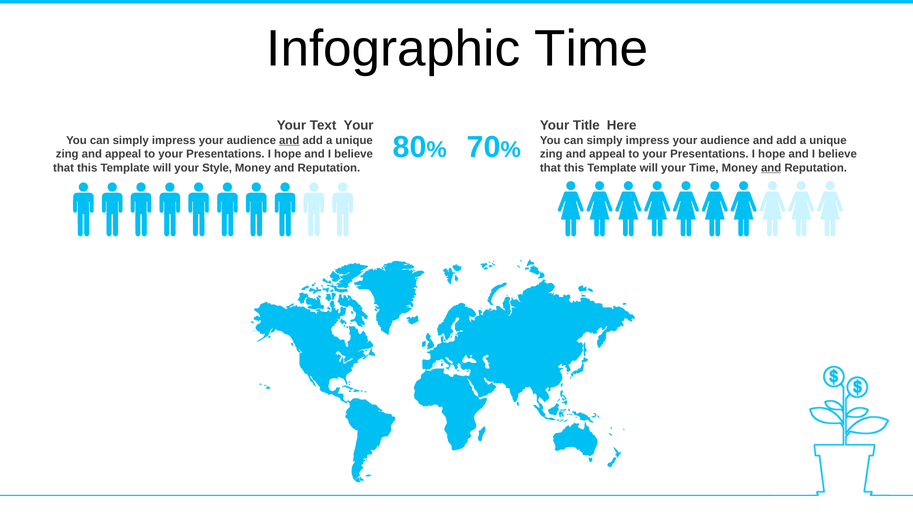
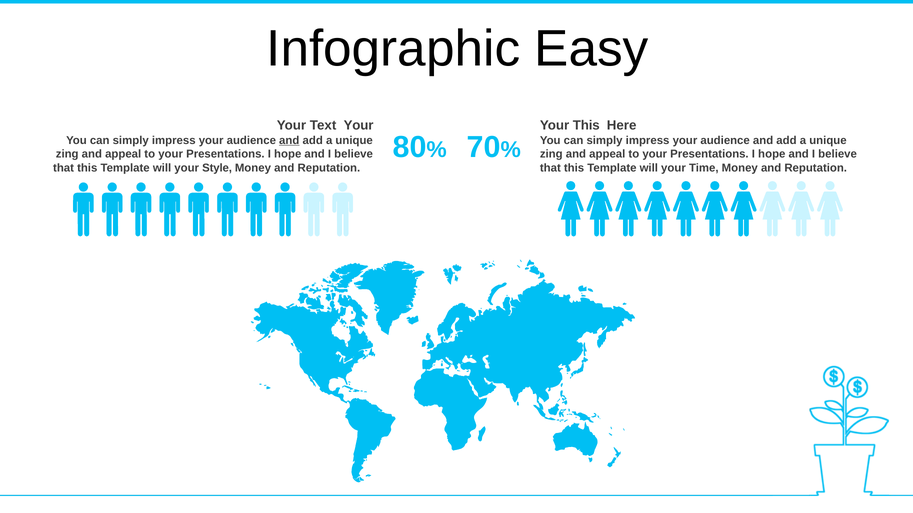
Infographic Time: Time -> Easy
Your Title: Title -> This
and at (771, 168) underline: present -> none
